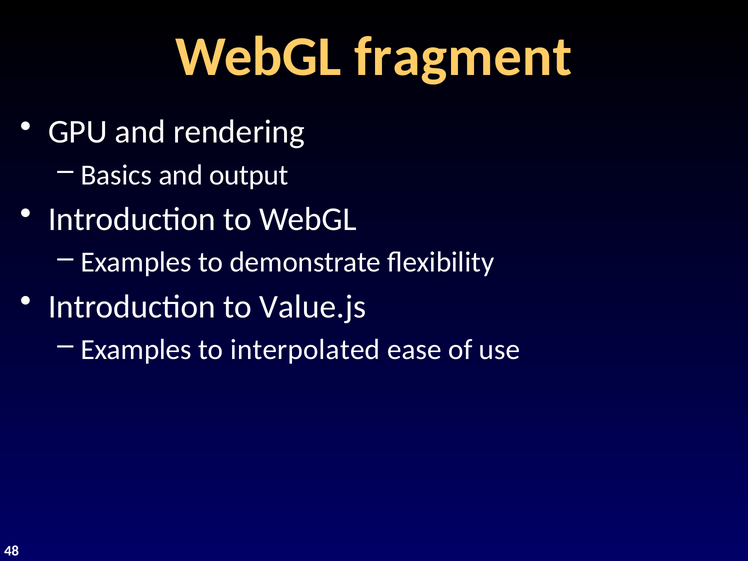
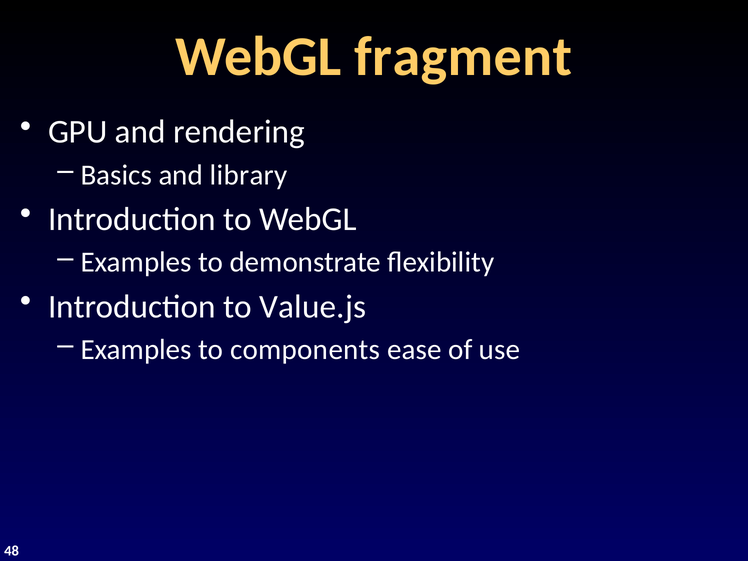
output: output -> library
interpolated: interpolated -> components
